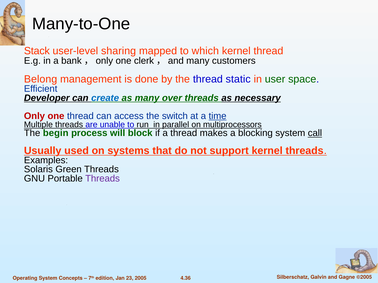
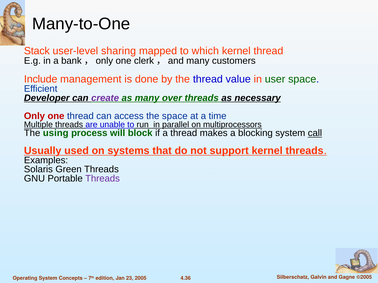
Belong: Belong -> Include
static: static -> value
create colour: blue -> purple
the switch: switch -> space
time underline: present -> none
begin: begin -> using
